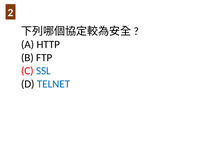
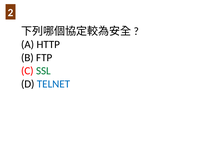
SSL colour: blue -> green
